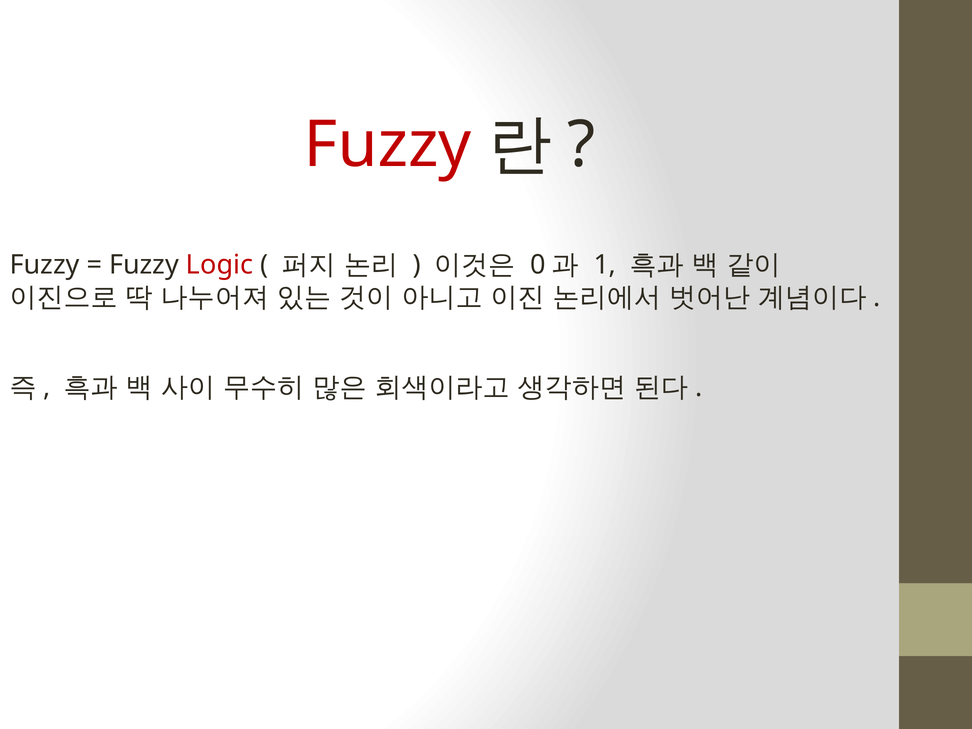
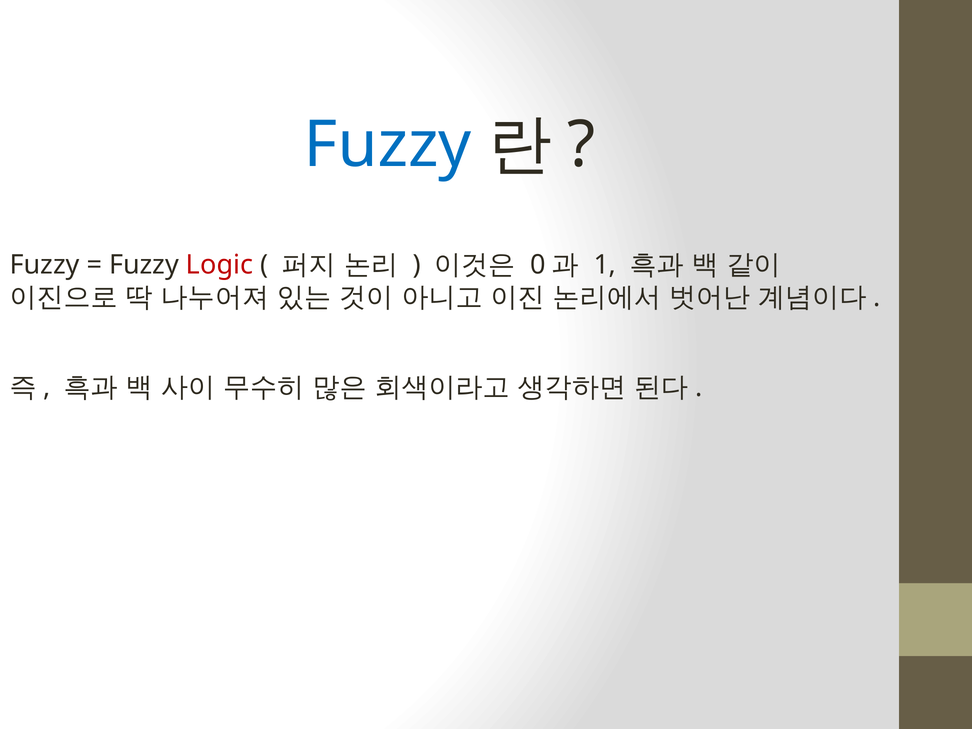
Fuzzy at (388, 145) colour: red -> blue
